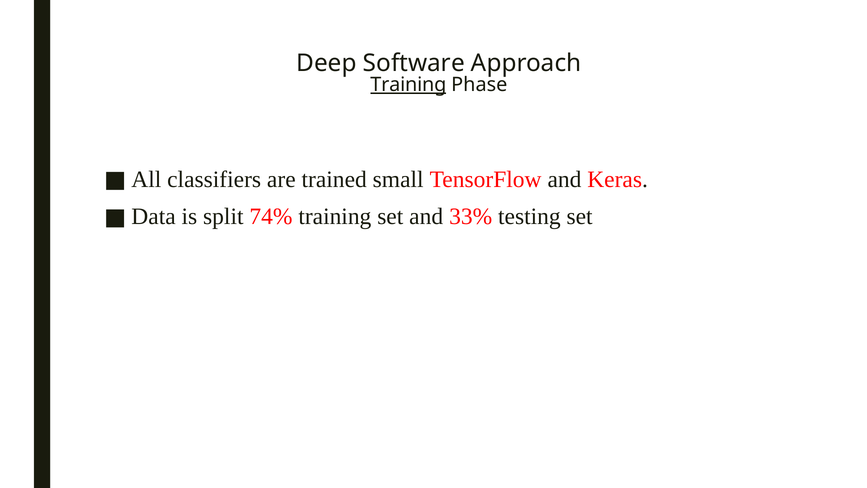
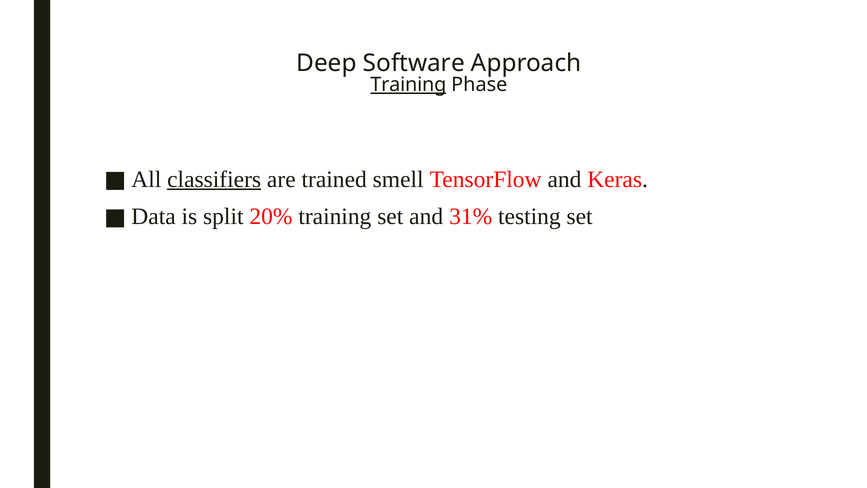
classifiers underline: none -> present
small: small -> smell
74%: 74% -> 20%
33%: 33% -> 31%
